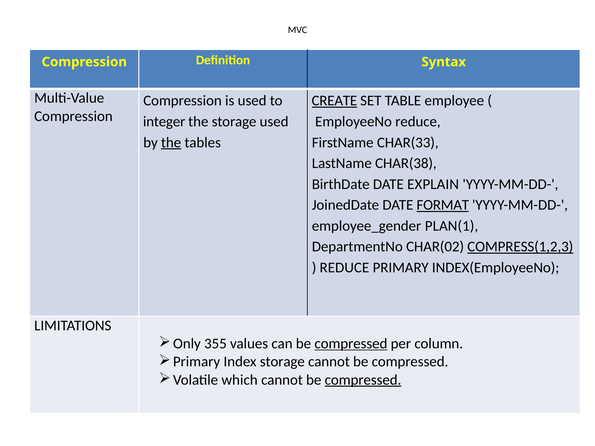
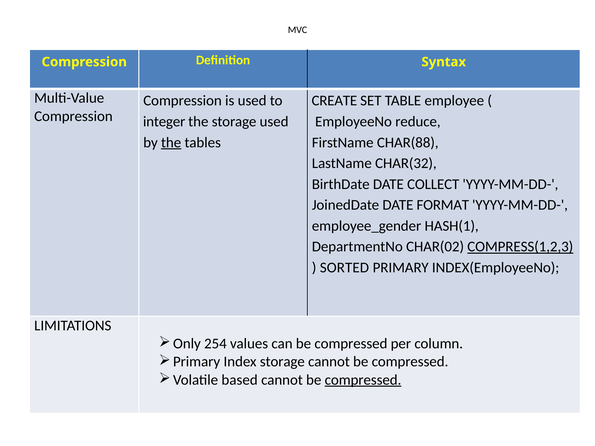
CREATE underline: present -> none
CHAR(33: CHAR(33 -> CHAR(88
CHAR(38: CHAR(38 -> CHAR(32
EXPLAIN: EXPLAIN -> COLLECT
FORMAT underline: present -> none
PLAN(1: PLAN(1 -> HASH(1
REDUCE at (344, 268): REDUCE -> SORTED
355: 355 -> 254
compressed at (351, 344) underline: present -> none
which: which -> based
